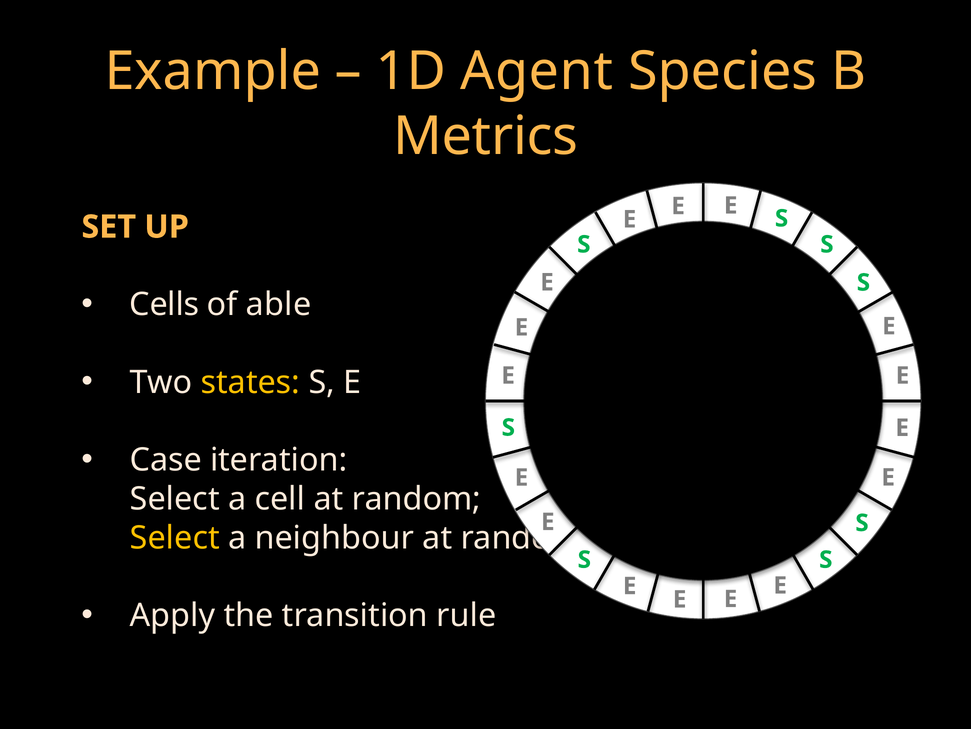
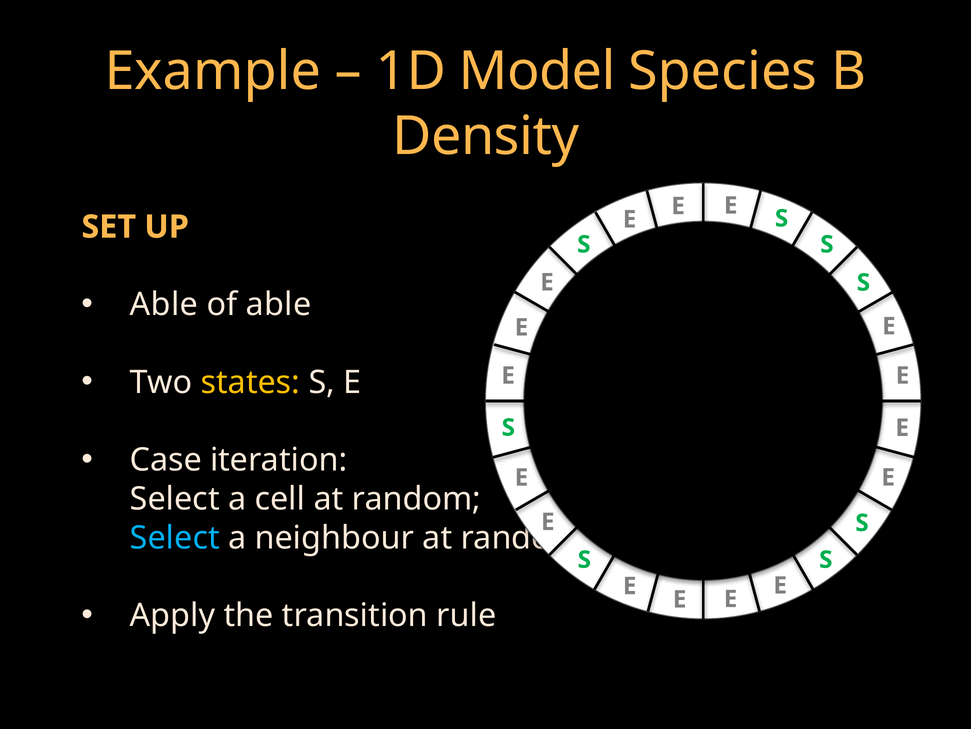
Agent: Agent -> Model
Metrics: Metrics -> Density
Cells at (164, 304): Cells -> Able
Select at (175, 537) colour: yellow -> light blue
